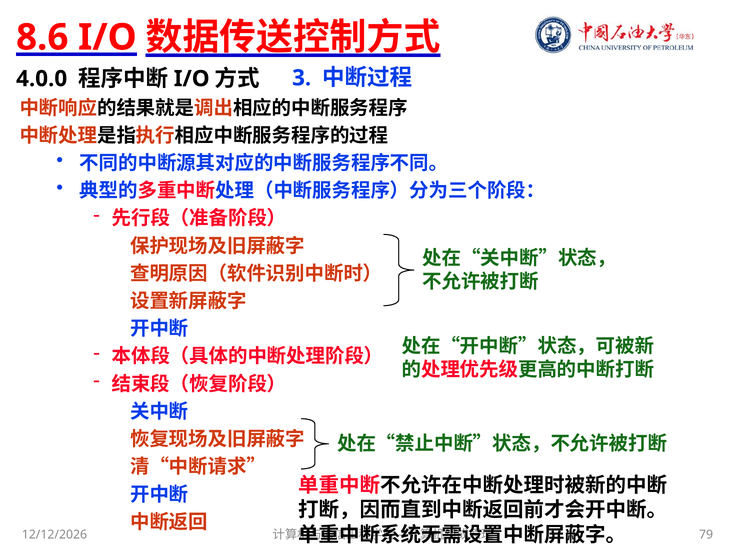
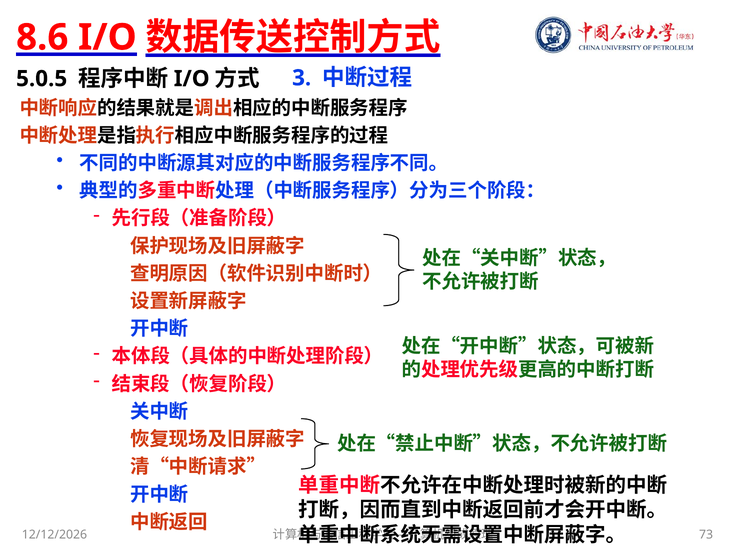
4.0.0: 4.0.0 -> 5.0.5
79: 79 -> 73
